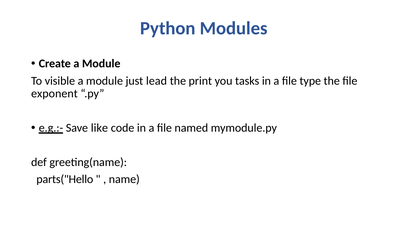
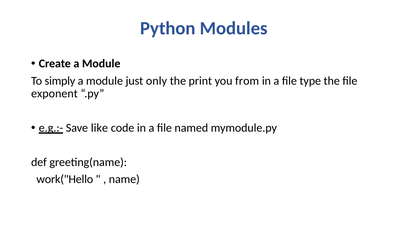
visible: visible -> simply
lead: lead -> only
tasks: tasks -> from
parts("Hello: parts("Hello -> work("Hello
